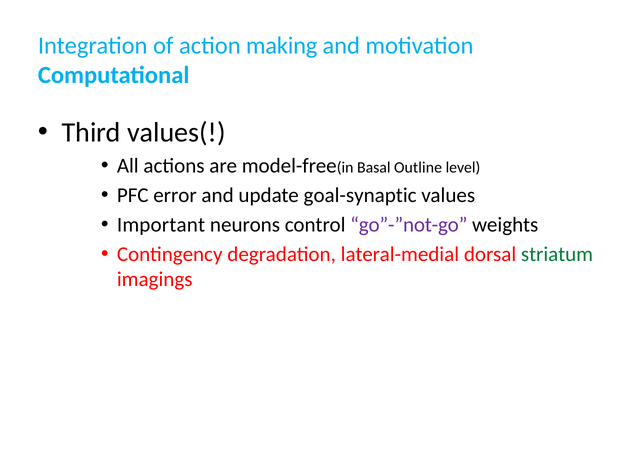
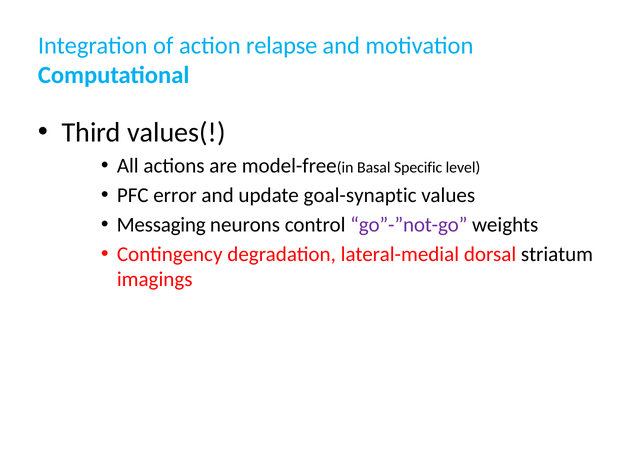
making: making -> relapse
Outline: Outline -> Specific
Important: Important -> Messaging
striatum colour: green -> black
